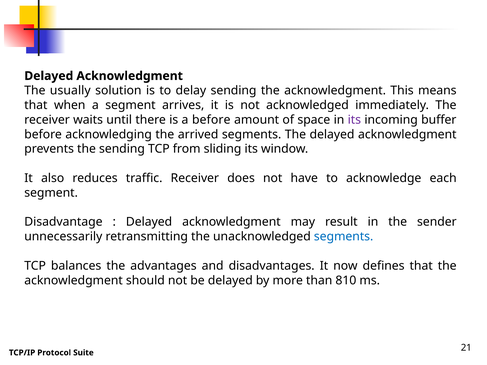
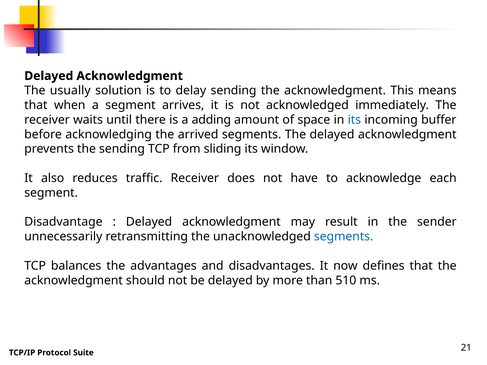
a before: before -> adding
its at (354, 120) colour: purple -> blue
810: 810 -> 510
